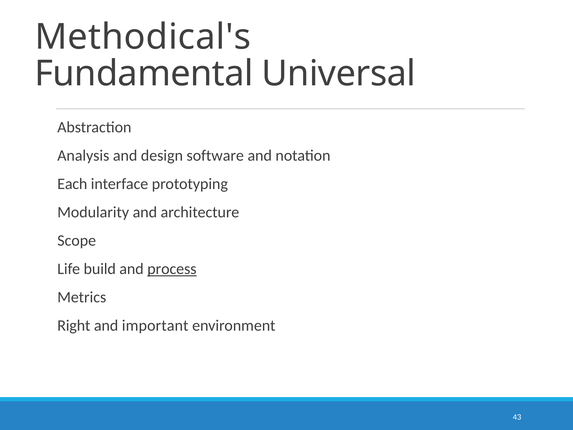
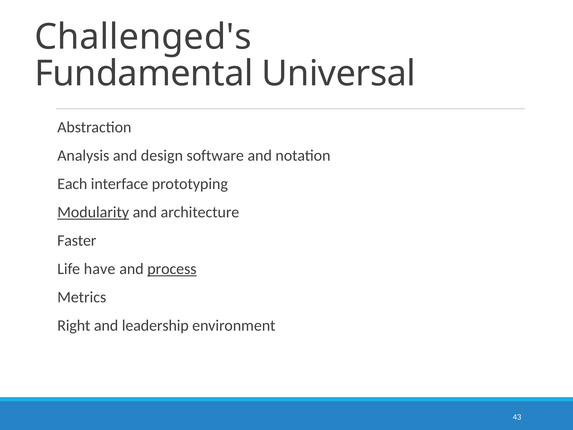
Methodical's: Methodical's -> Challenged's
Modularity underline: none -> present
Scope: Scope -> Faster
build: build -> have
important: important -> leadership
